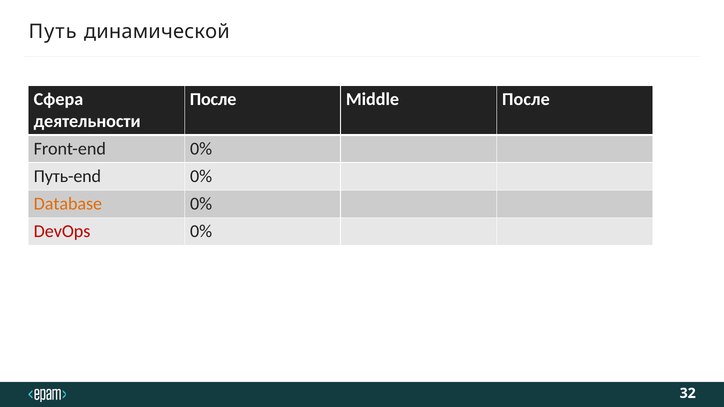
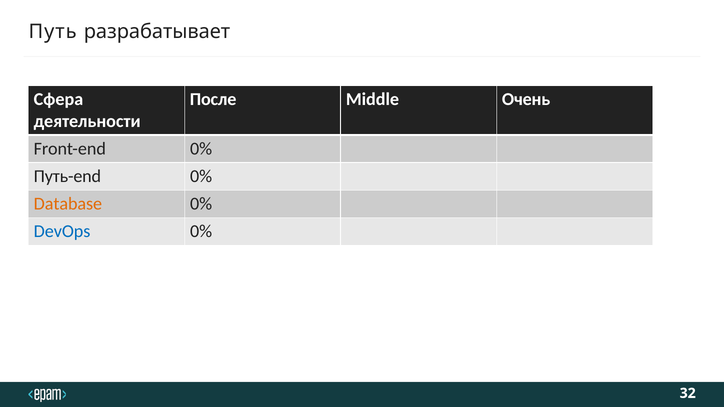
динамической: динамической -> разрабатывает
Middle После: После -> Очень
DevOps colour: red -> blue
